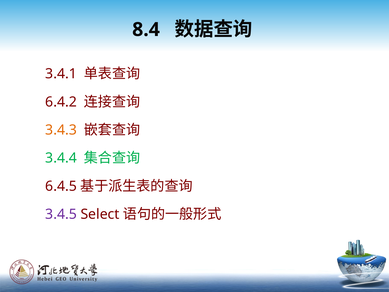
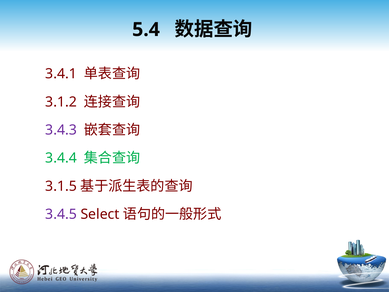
8.4: 8.4 -> 5.4
6.4.2: 6.4.2 -> 3.1.2
3.4.3 colour: orange -> purple
6.4.5: 6.4.5 -> 3.1.5
